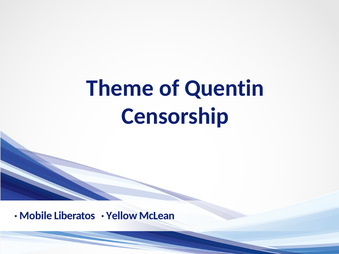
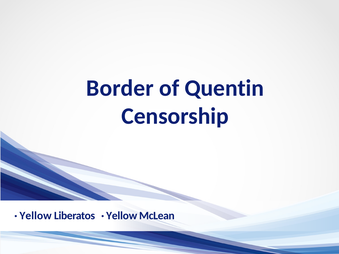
Theme: Theme -> Border
Mobile at (36, 216): Mobile -> Yellow
